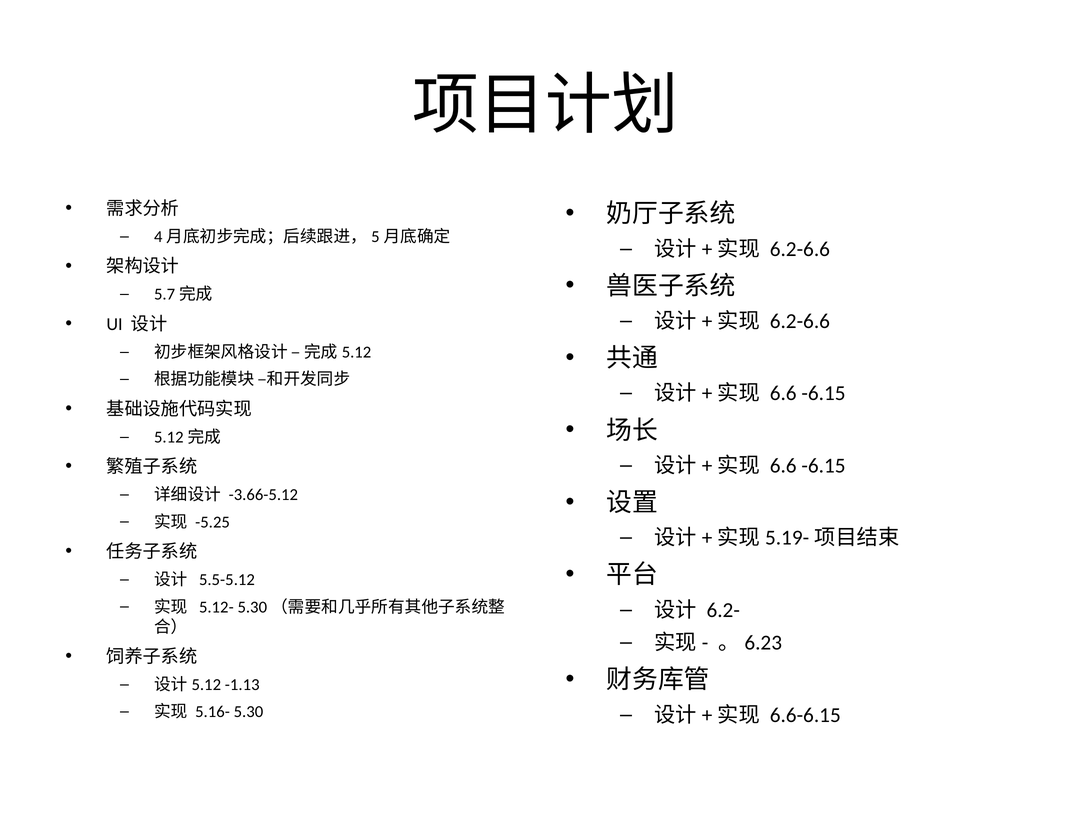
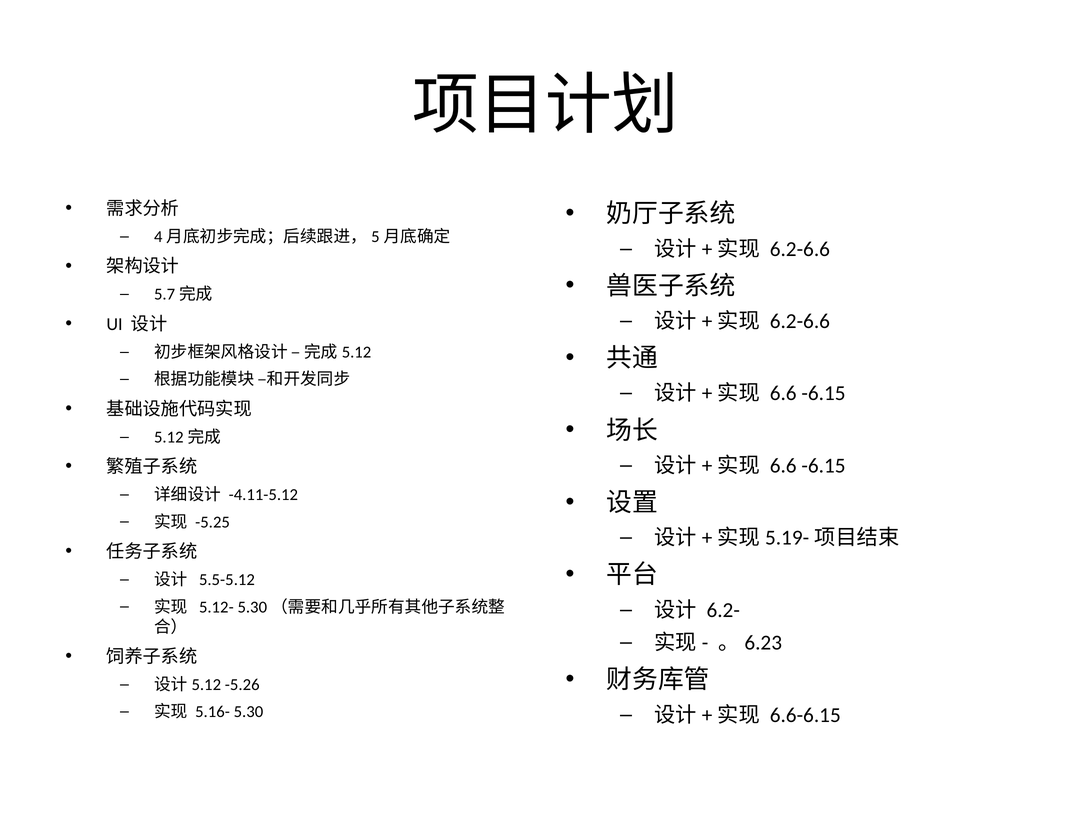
-3.66-5.12: -3.66-5.12 -> -4.11-5.12
-1.13: -1.13 -> -5.26
